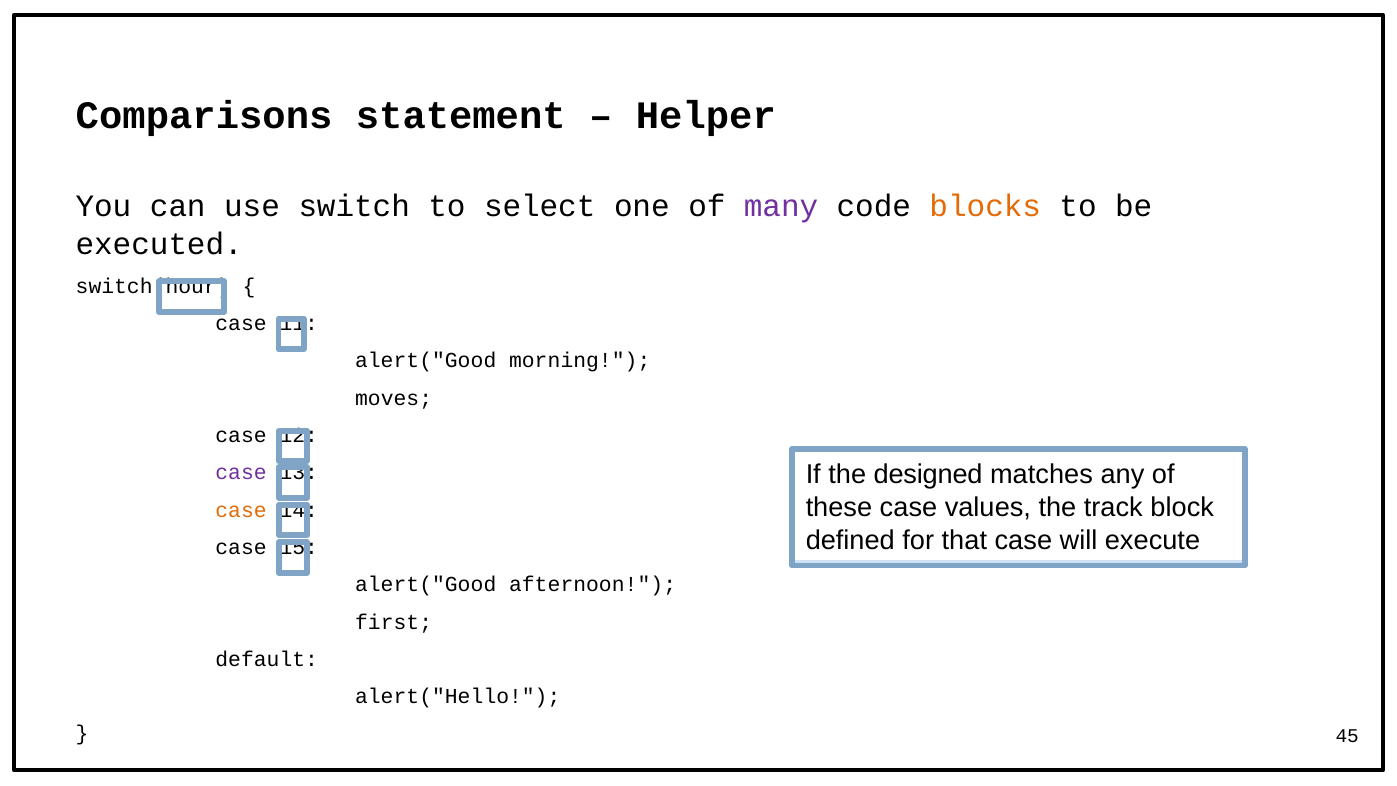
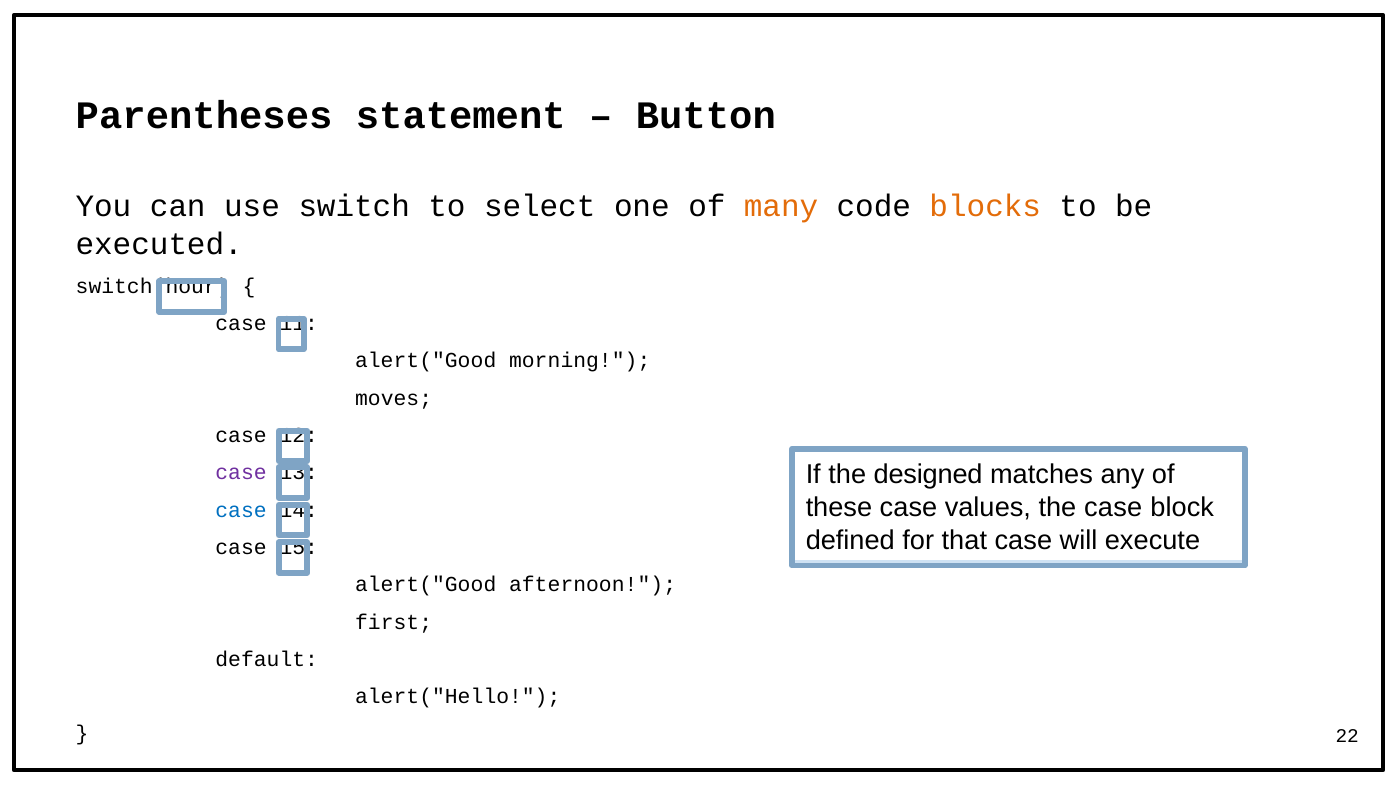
Comparisons: Comparisons -> Parentheses
Helper: Helper -> Button
many colour: purple -> orange
the track: track -> case
case at (241, 510) colour: orange -> blue
45: 45 -> 22
